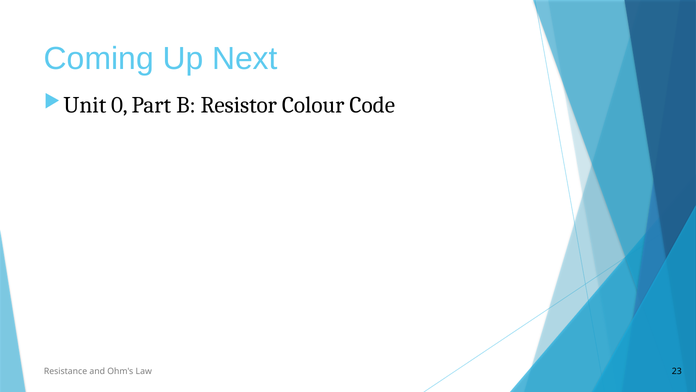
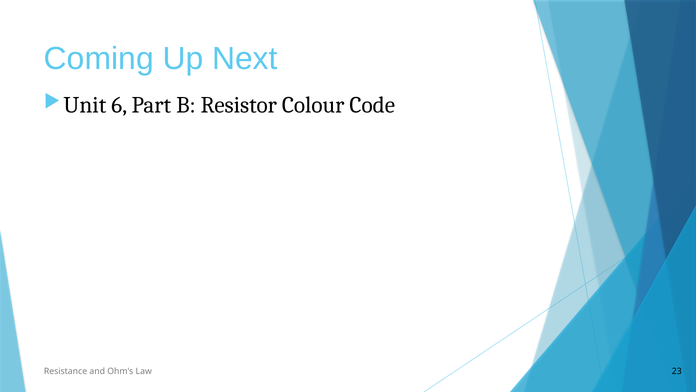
0: 0 -> 6
